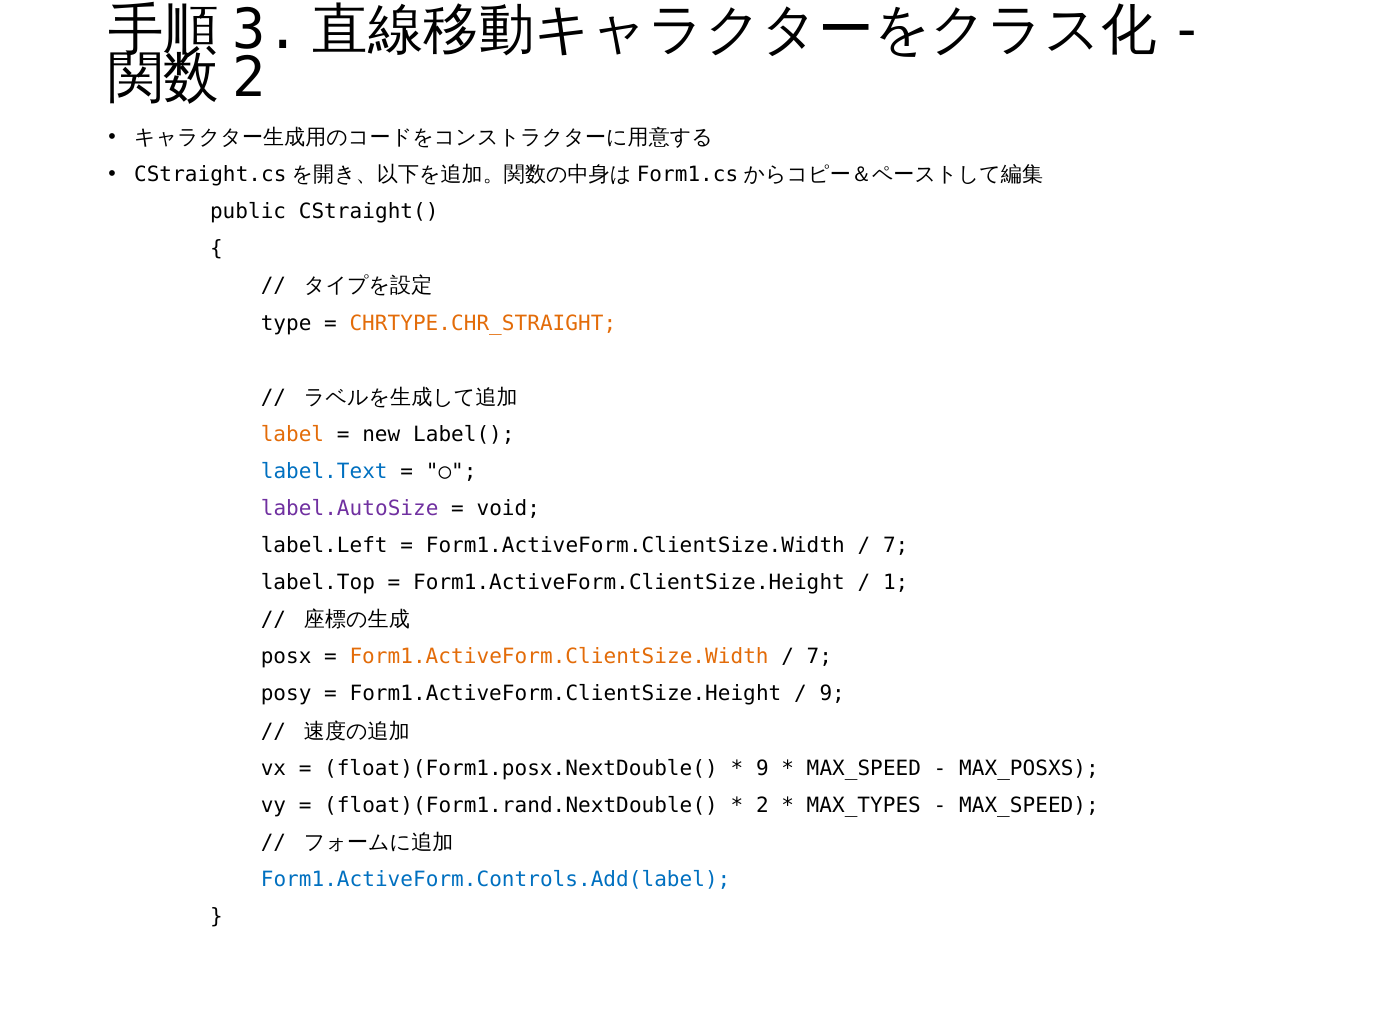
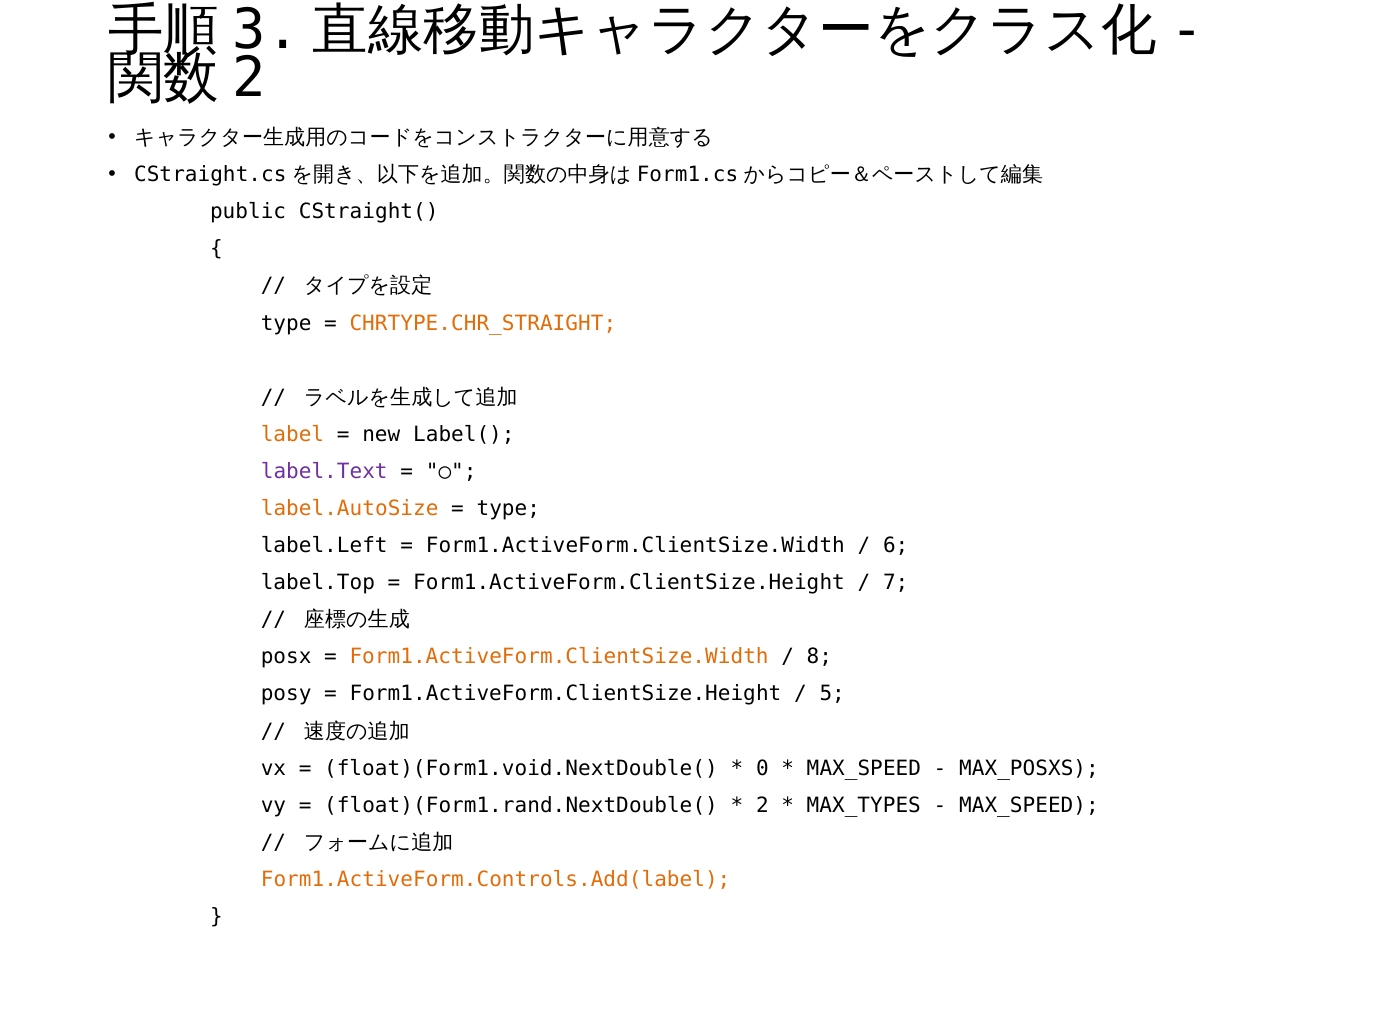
label.Text colour: blue -> purple
label.AutoSize colour: purple -> orange
void at (508, 508): void -> type
7 at (896, 545): 7 -> 6
1: 1 -> 7
7 at (819, 657): 7 -> 8
9 at (832, 694): 9 -> 5
float)(Form1.posx.NextDouble(: float)(Form1.posx.NextDouble( -> float)(Form1.void.NextDouble(
9 at (762, 768): 9 -> 0
Form1.ActiveForm.Controls.Add(label colour: blue -> orange
